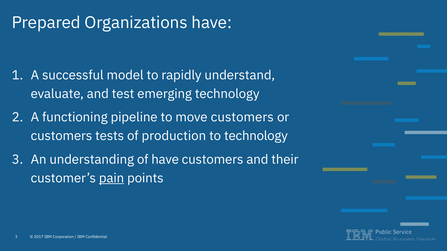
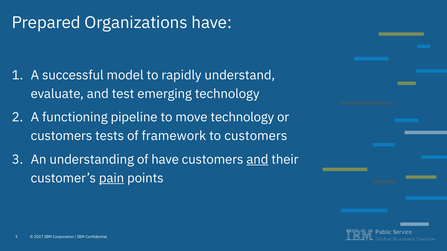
move customers: customers -> technology
production: production -> framework
to technology: technology -> customers
and at (257, 160) underline: none -> present
